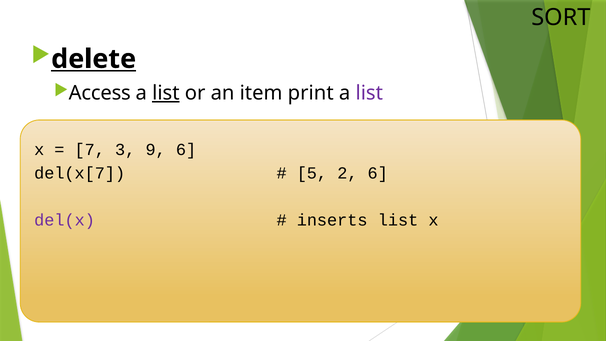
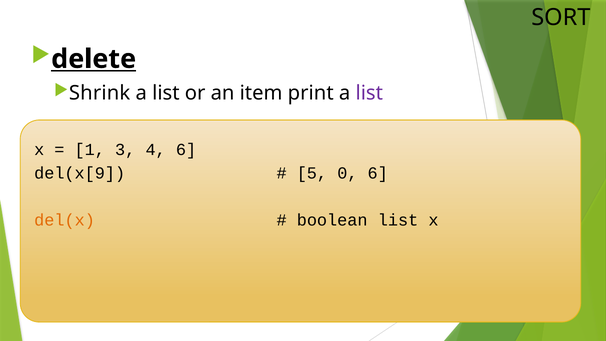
Access: Access -> Shrink
list at (166, 93) underline: present -> none
7: 7 -> 1
9: 9 -> 4
del(x[7: del(x[7 -> del(x[9
2: 2 -> 0
del(x colour: purple -> orange
inserts: inserts -> boolean
